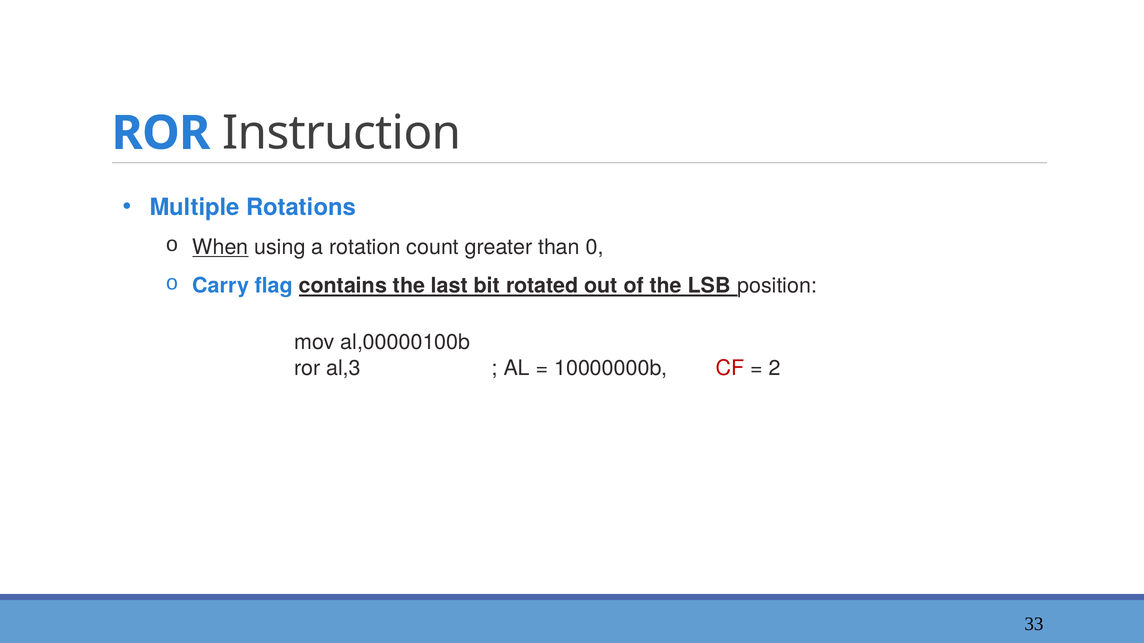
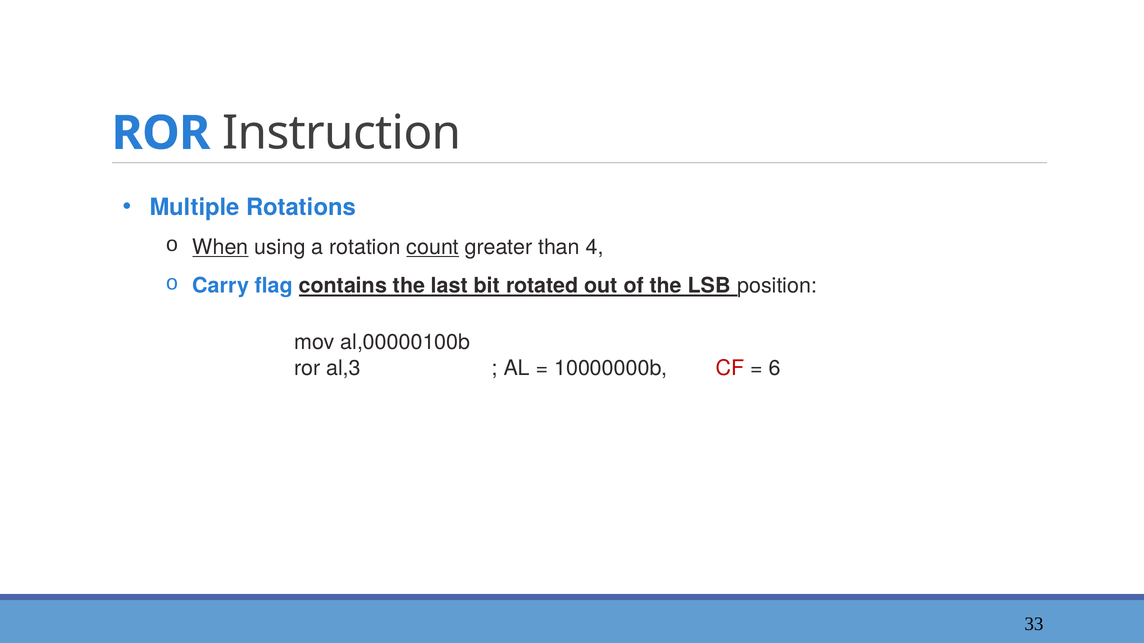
count underline: none -> present
0: 0 -> 4
2: 2 -> 6
